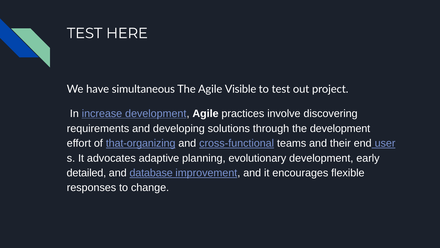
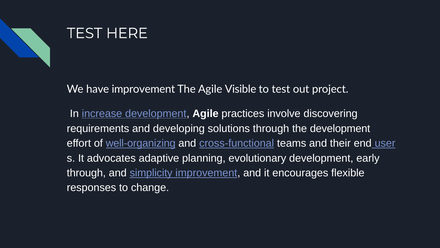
have simultaneous: simultaneous -> improvement
that-organizing: that-organizing -> well-organizing
detailed at (86, 173): detailed -> through
database: database -> simplicity
